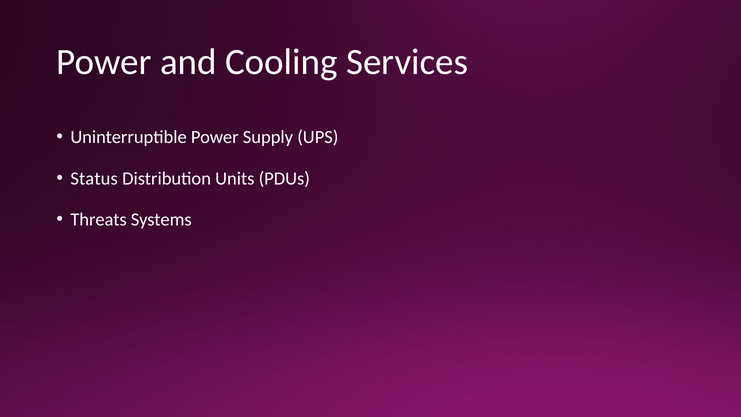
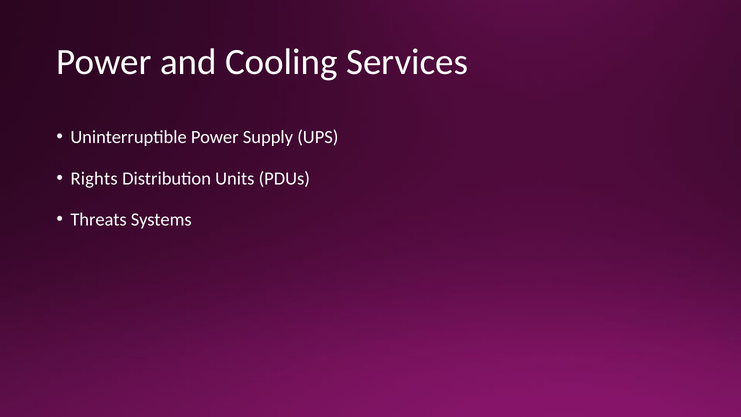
Status: Status -> Rights
